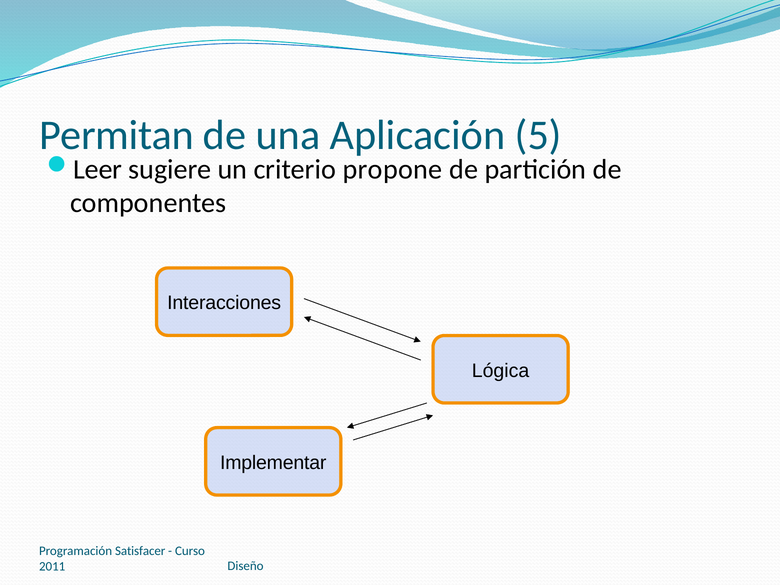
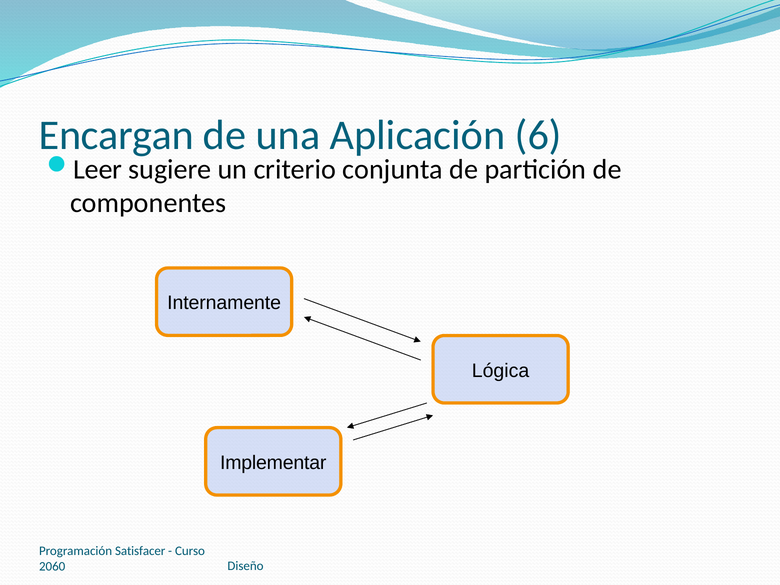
Permitan: Permitan -> Encargan
5: 5 -> 6
propone: propone -> conjunta
Interacciones: Interacciones -> Internamente
2011: 2011 -> 2060
